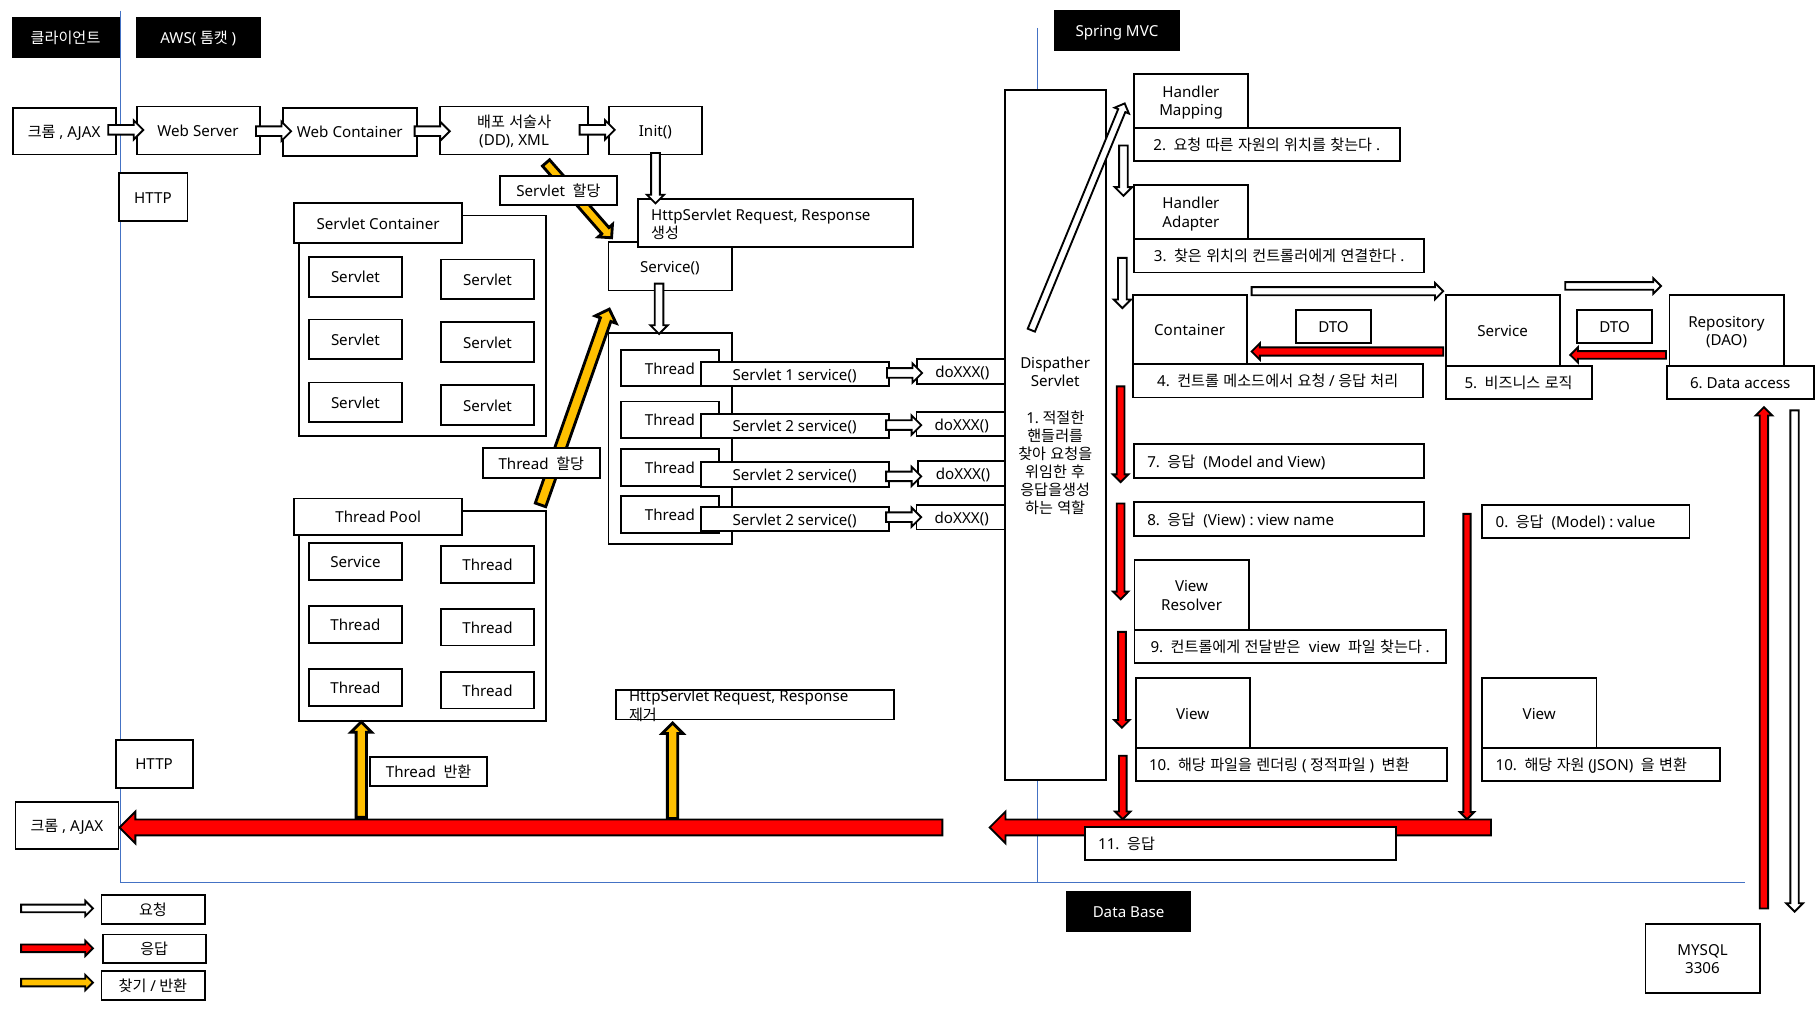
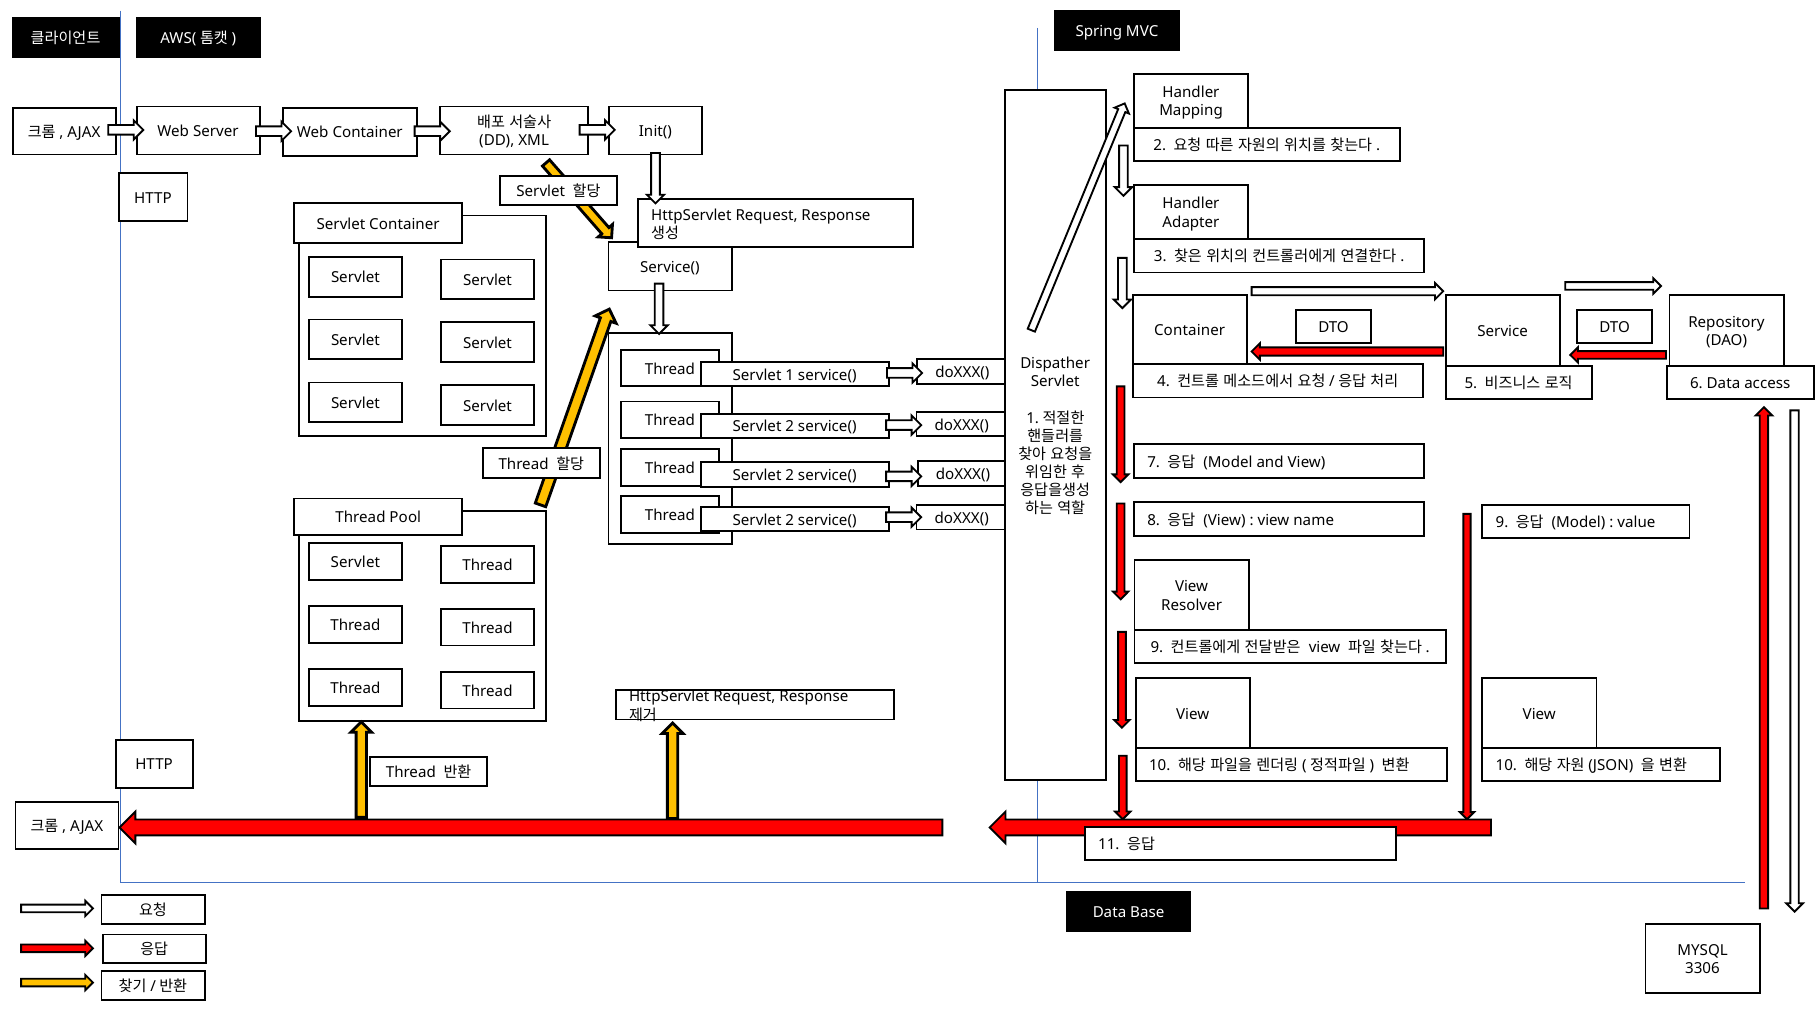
name 0: 0 -> 9
Service at (355, 563): Service -> Servlet
